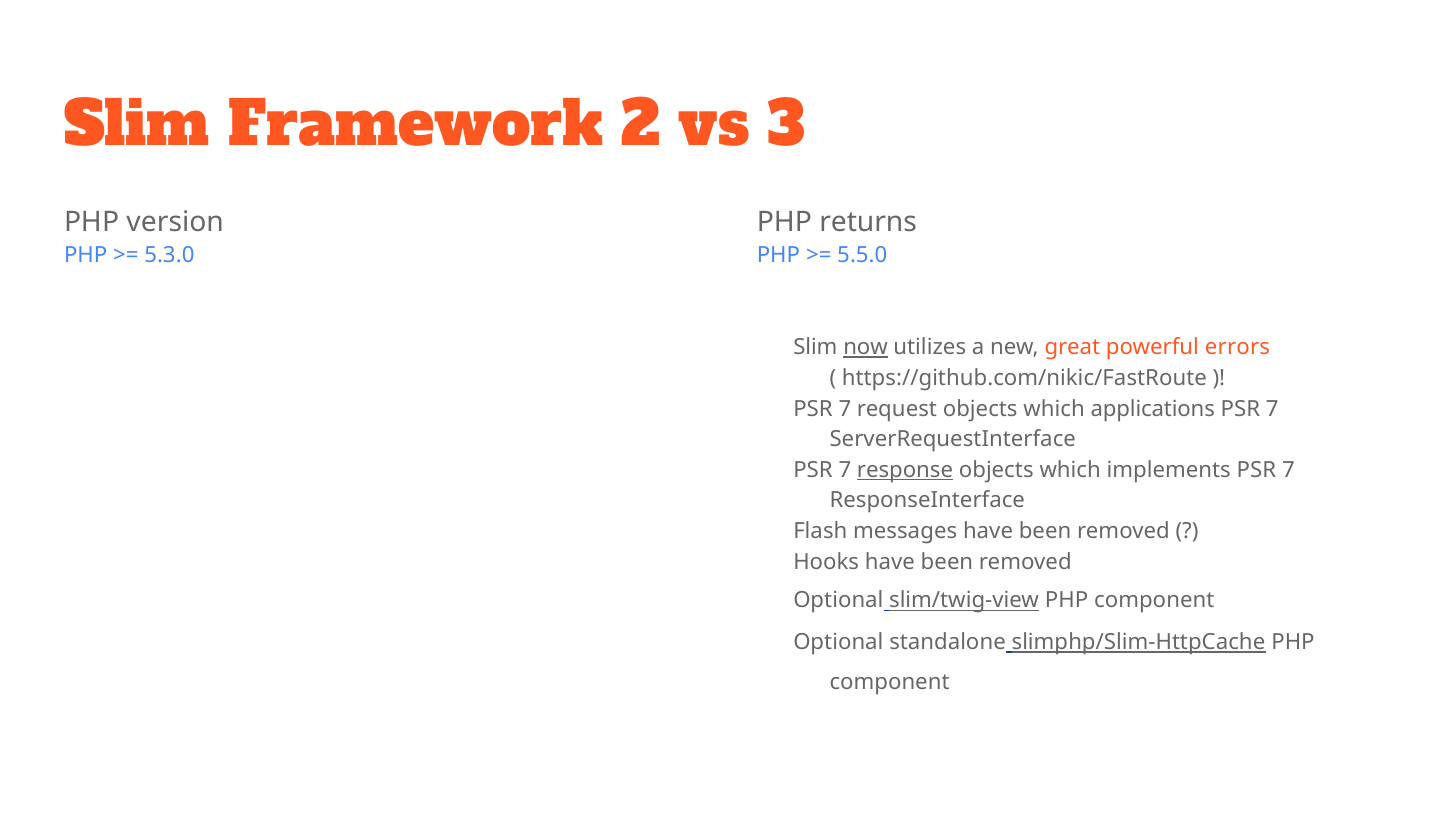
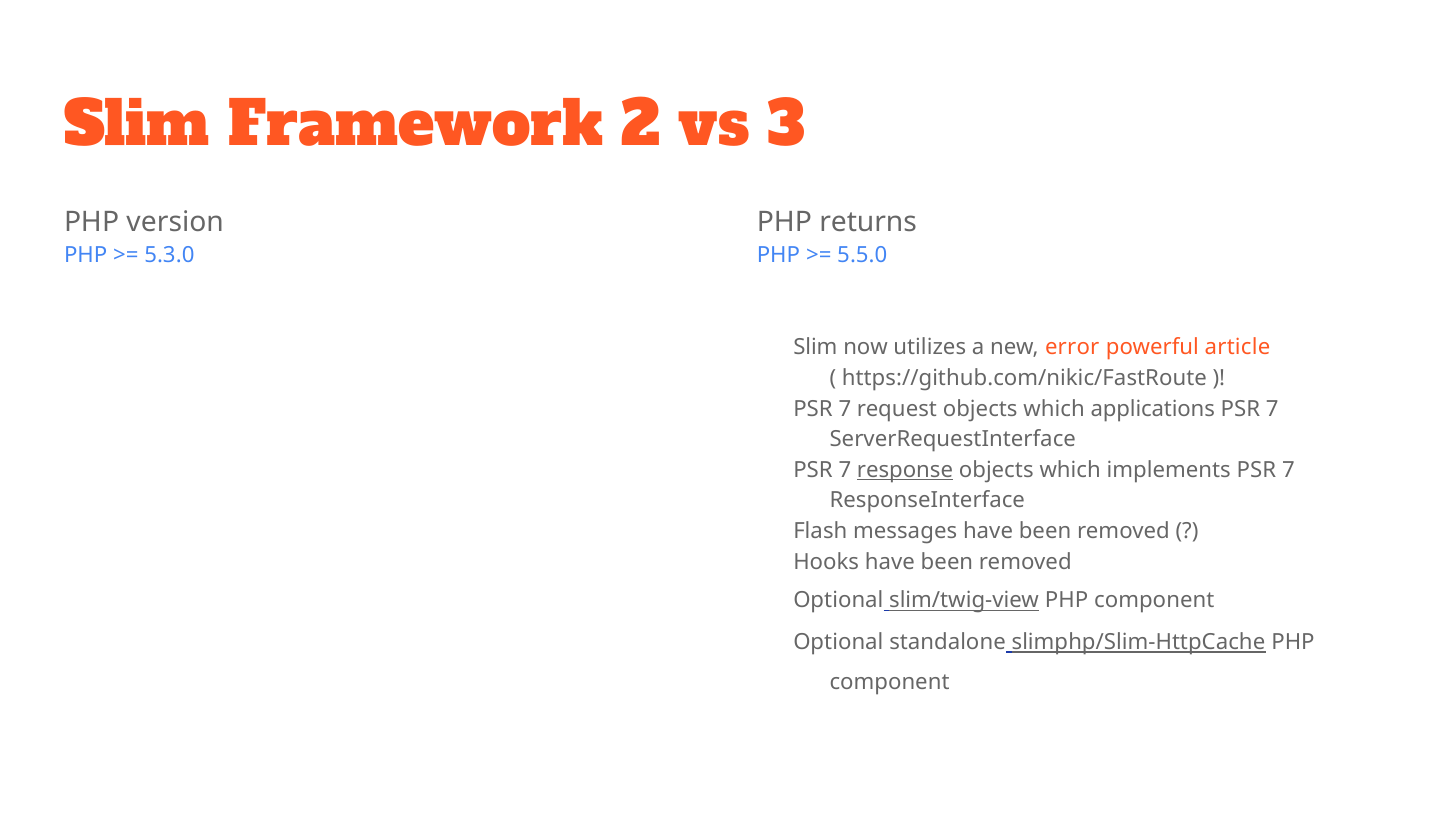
now underline: present -> none
great: great -> error
errors: errors -> article
